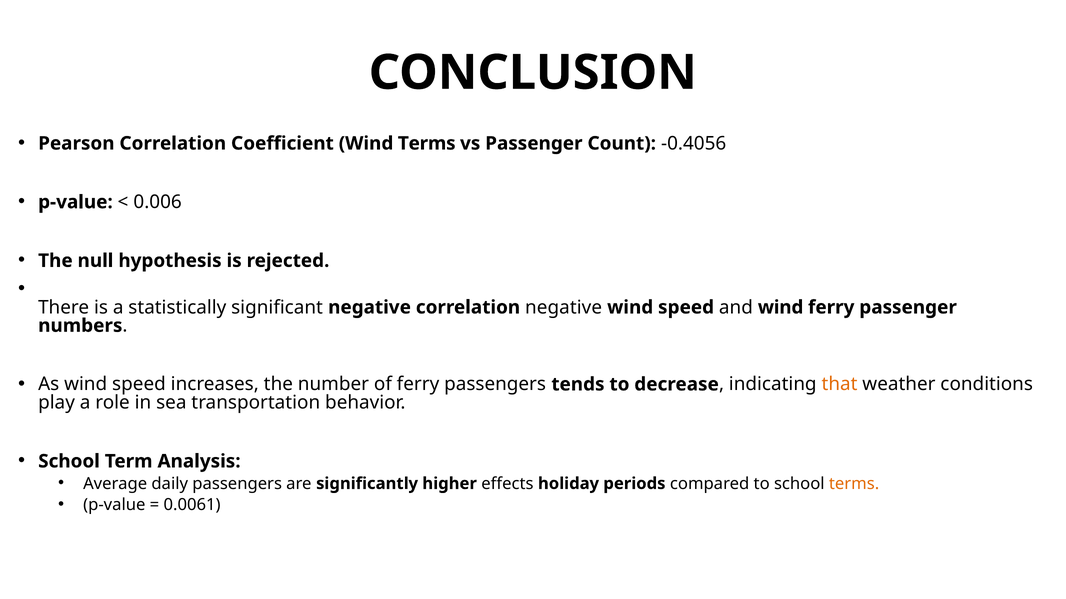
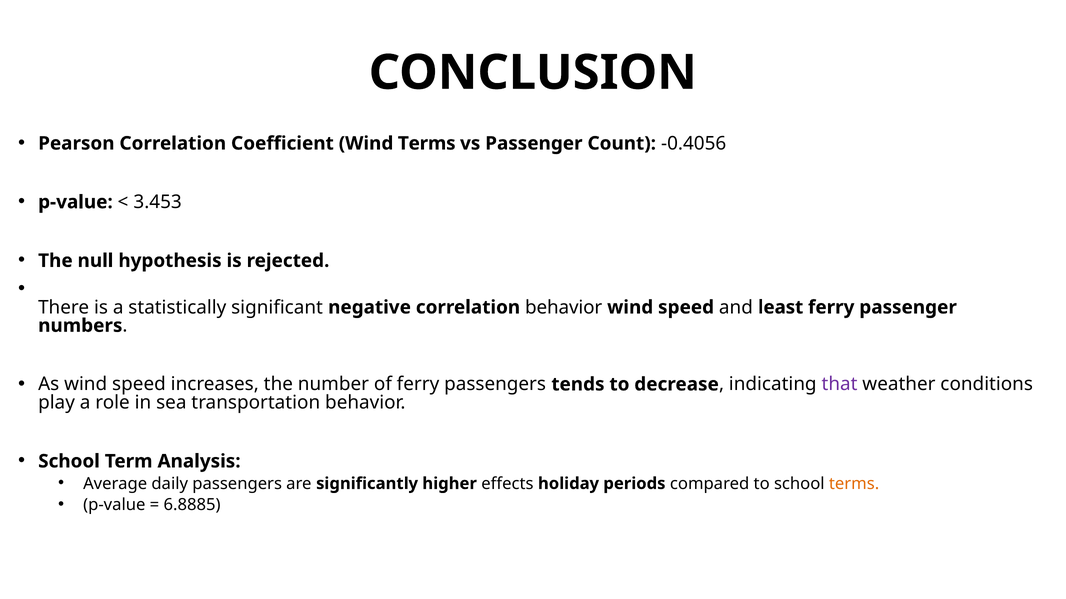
0.006: 0.006 -> 3.453
correlation negative: negative -> behavior
and wind: wind -> least
that colour: orange -> purple
0.0061: 0.0061 -> 6.8885
